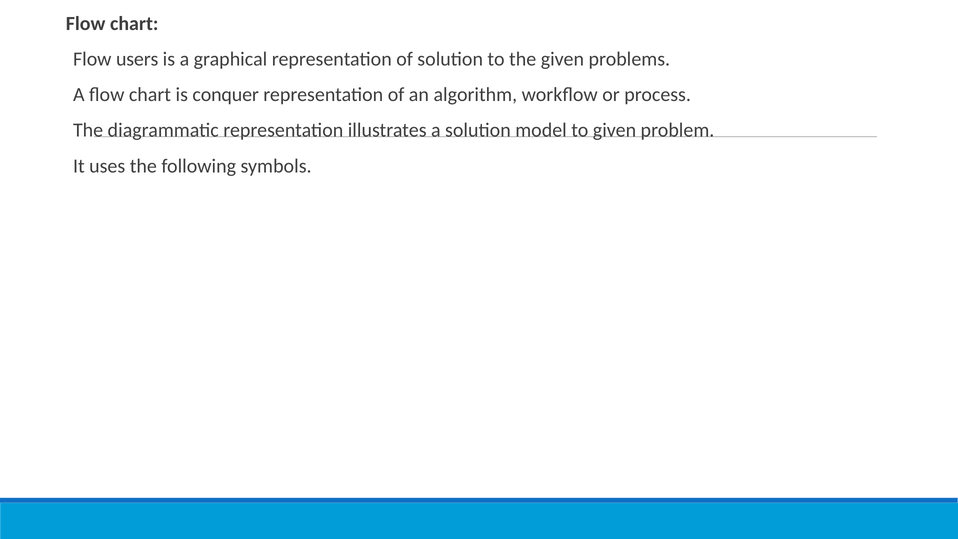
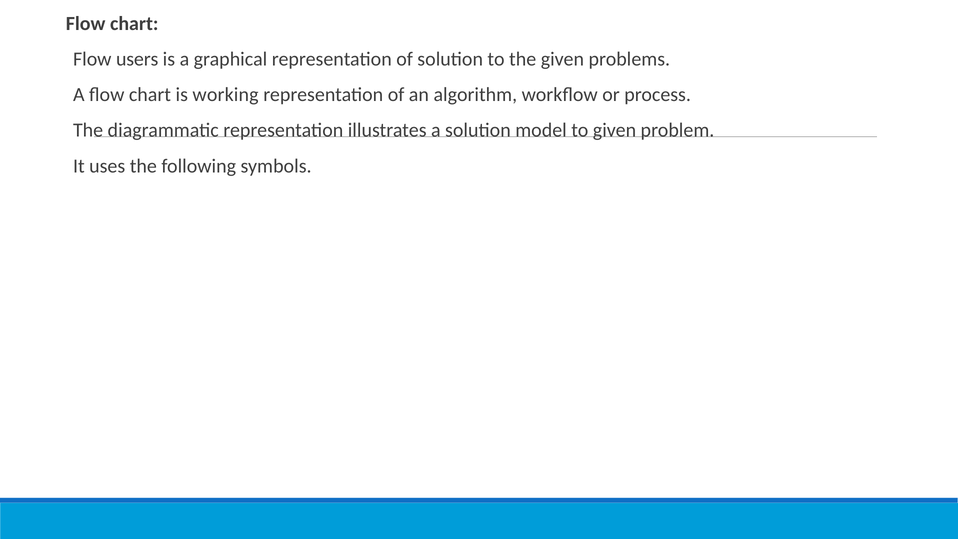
conquer: conquer -> working
